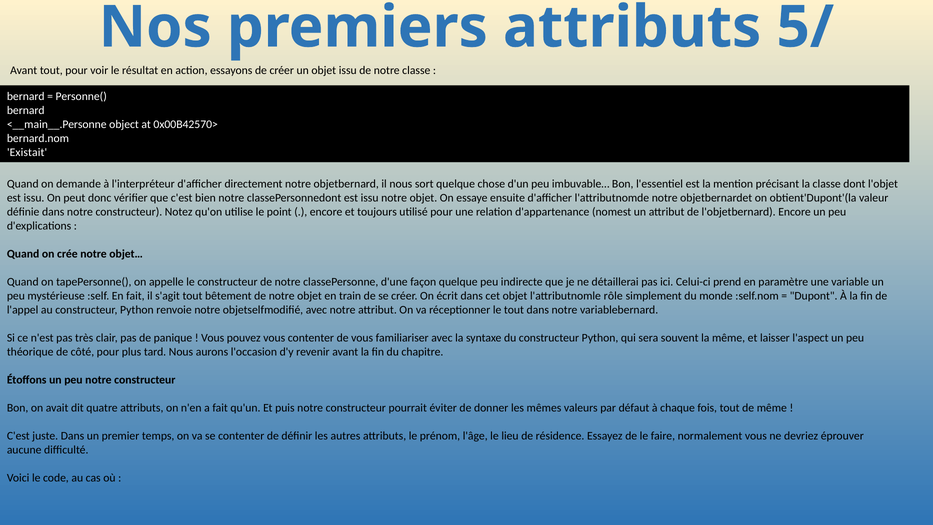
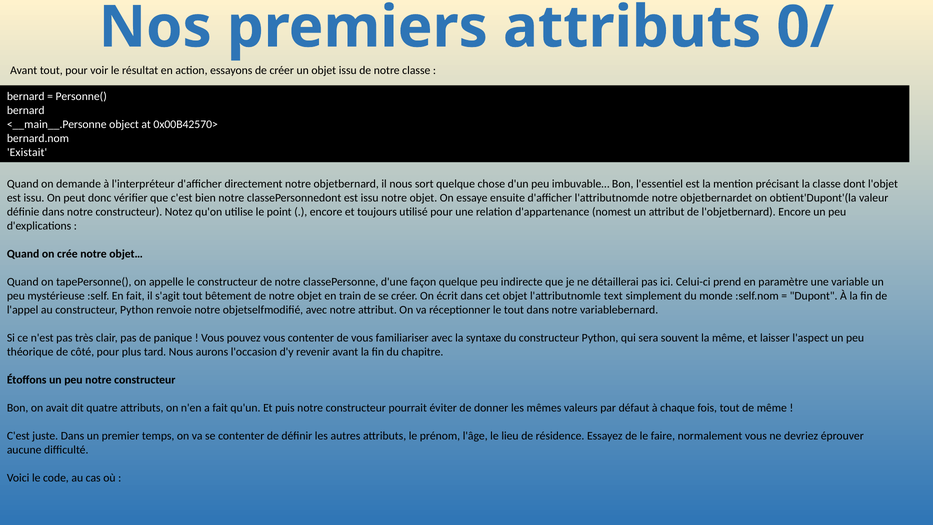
5/: 5/ -> 0/
rôle: rôle -> text
